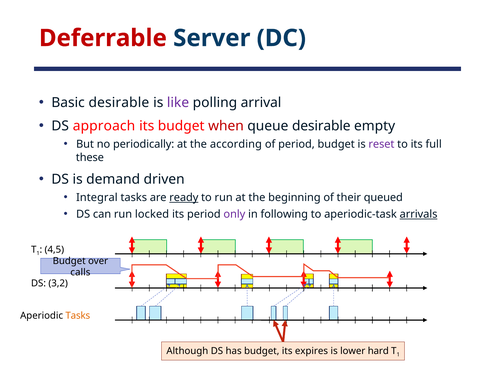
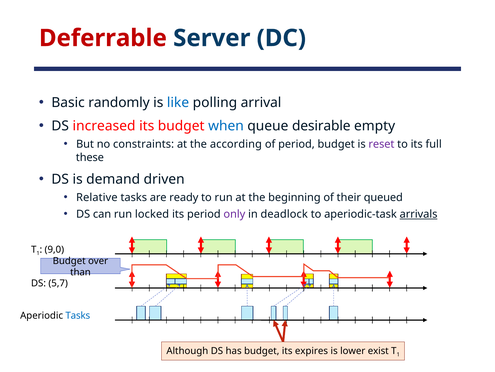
Basic desirable: desirable -> randomly
like colour: purple -> blue
approach: approach -> increased
when colour: red -> blue
periodically: periodically -> constraints
Integral: Integral -> Relative
ready underline: present -> none
following: following -> deadlock
4,5: 4,5 -> 9,0
calls: calls -> than
3,2: 3,2 -> 5,7
Tasks at (78, 315) colour: orange -> blue
hard: hard -> exist
